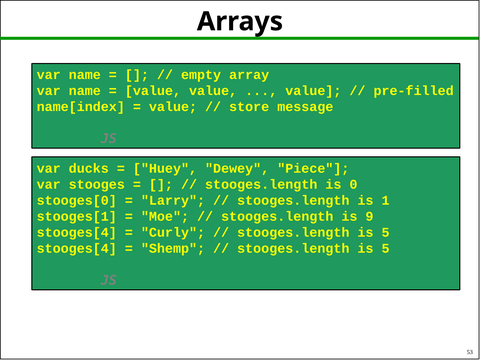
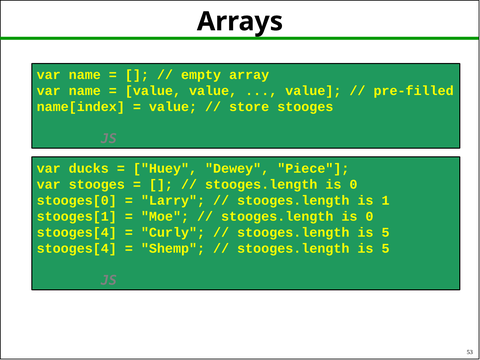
store message: message -> stooges
9 at (369, 216): 9 -> 0
